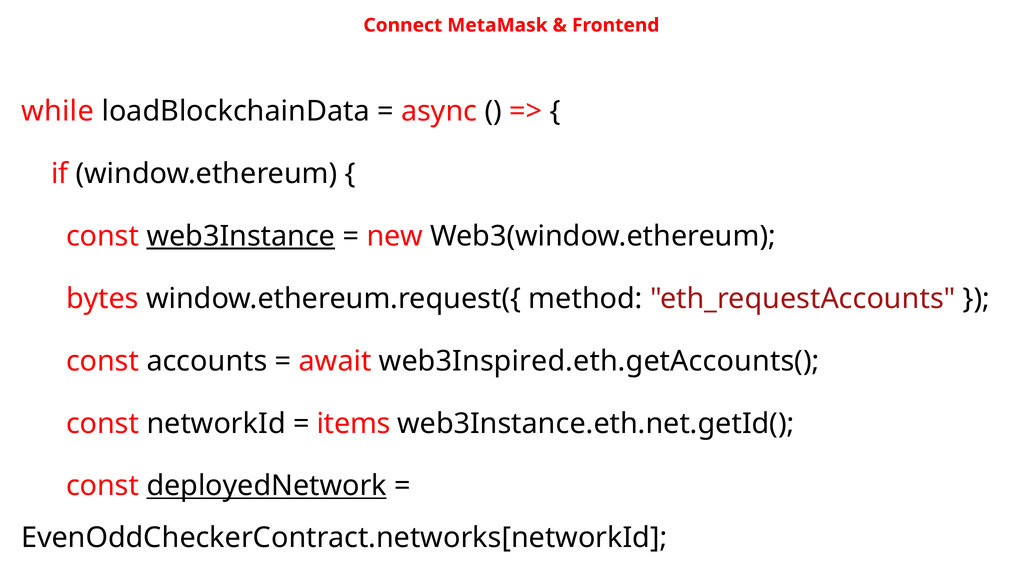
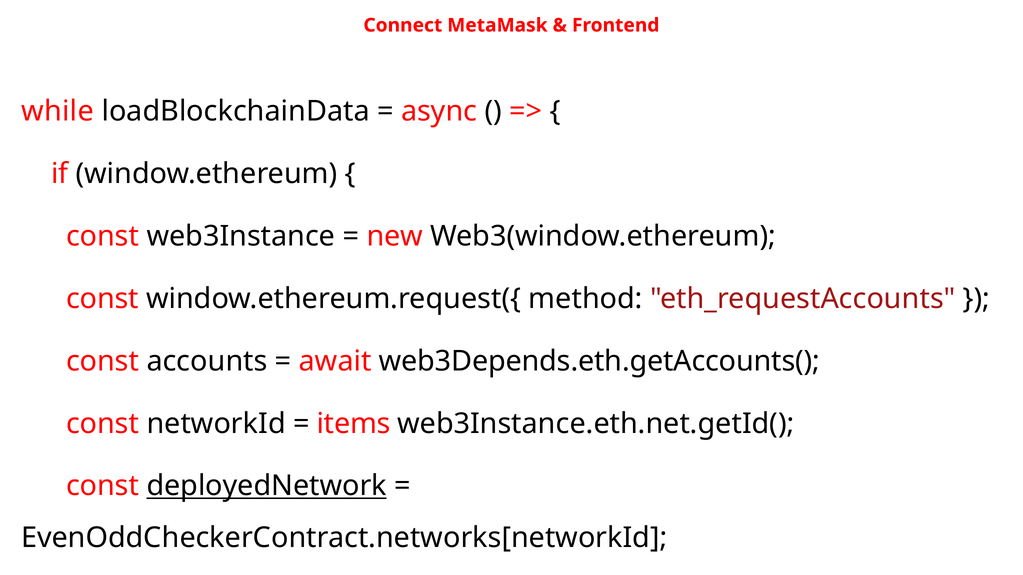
web3Instance underline: present -> none
bytes at (102, 299): bytes -> const
web3Inspired.eth.getAccounts(: web3Inspired.eth.getAccounts( -> web3Depends.eth.getAccounts(
